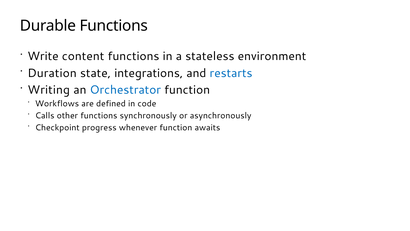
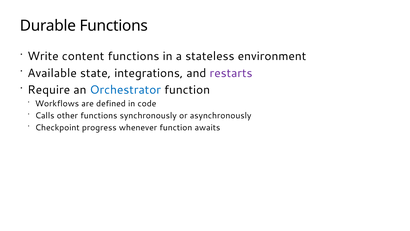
Duration: Duration -> Available
restarts colour: blue -> purple
Writing: Writing -> Require
